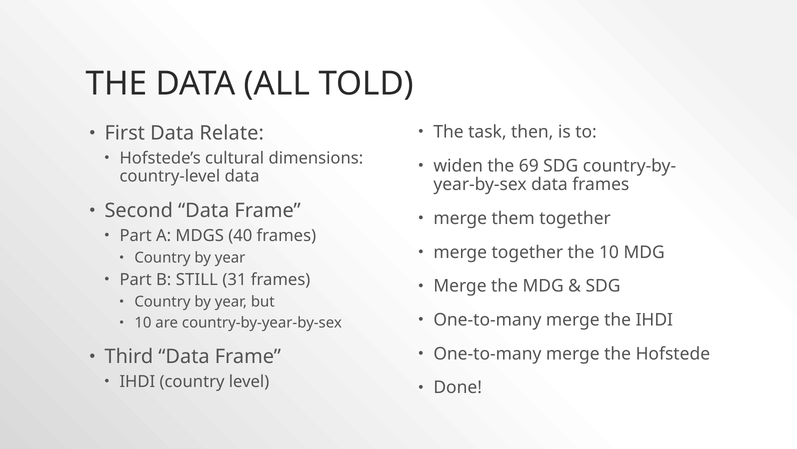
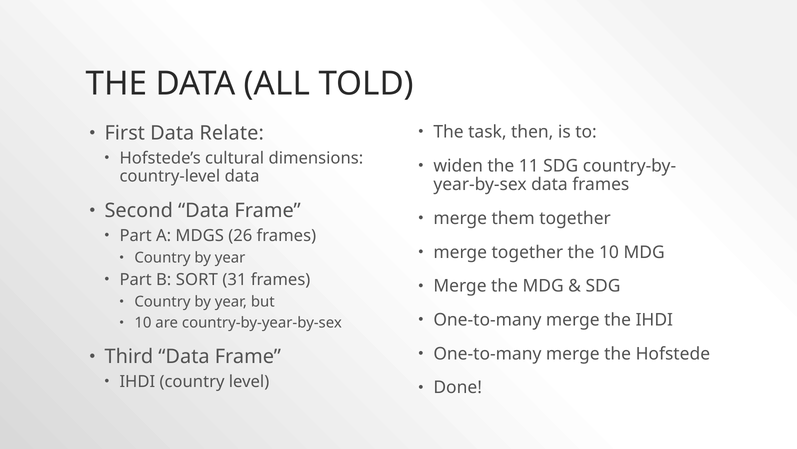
69: 69 -> 11
40: 40 -> 26
STILL: STILL -> SORT
